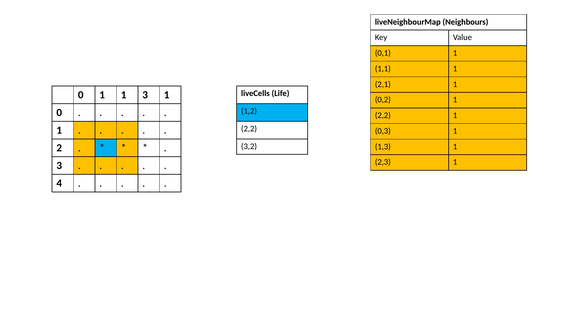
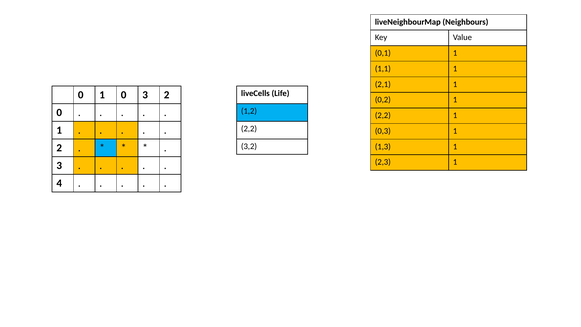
1 1: 1 -> 0
3 1: 1 -> 2
